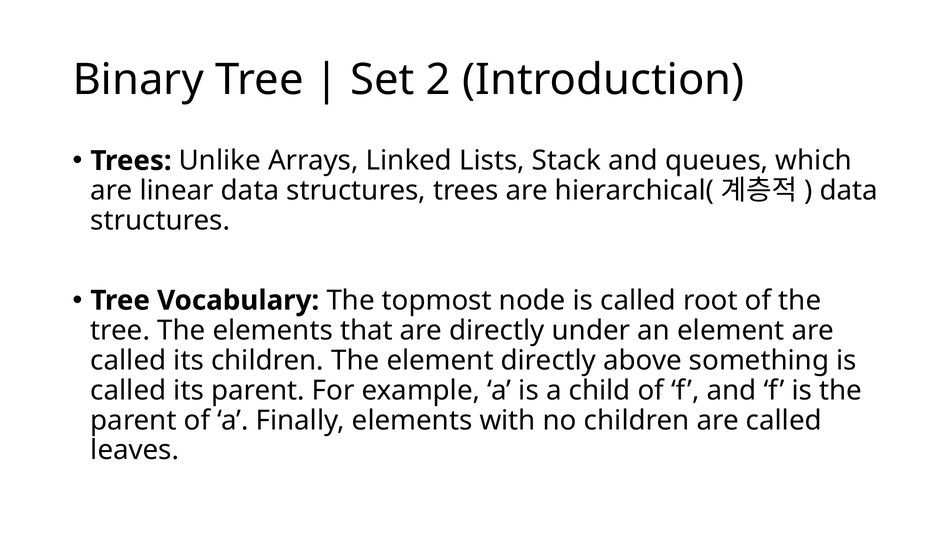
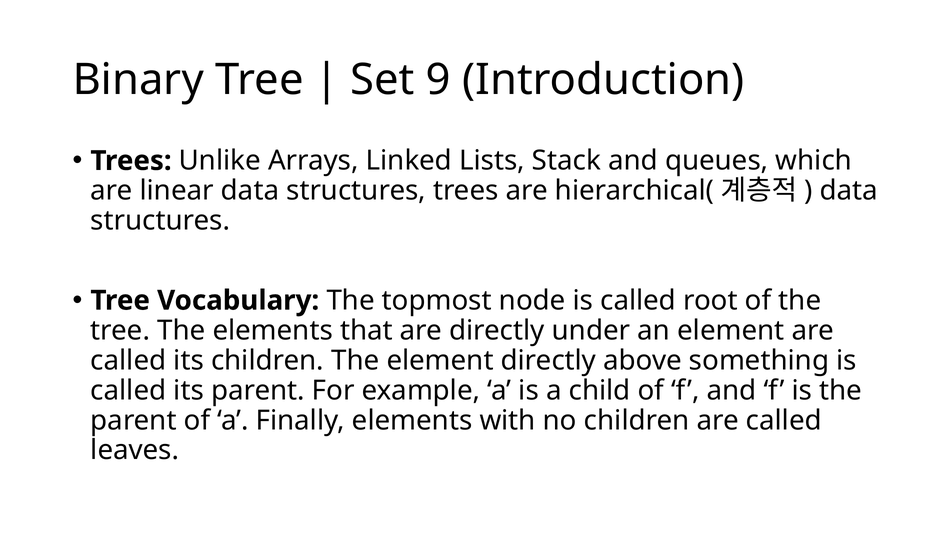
2: 2 -> 9
